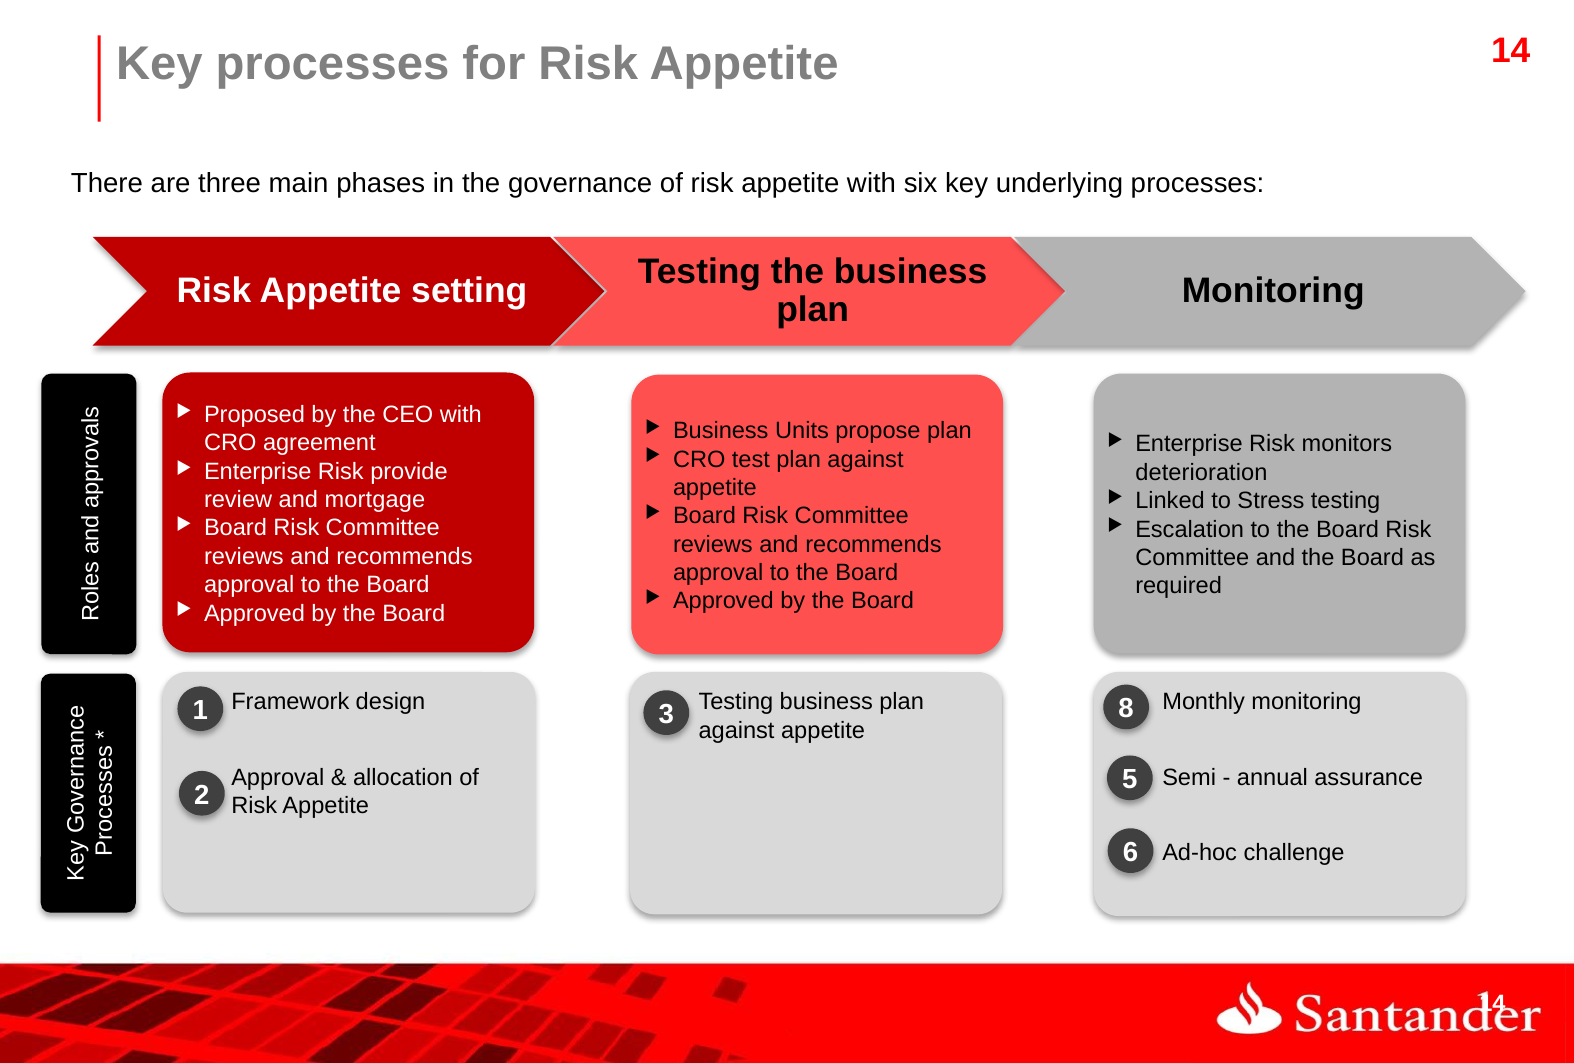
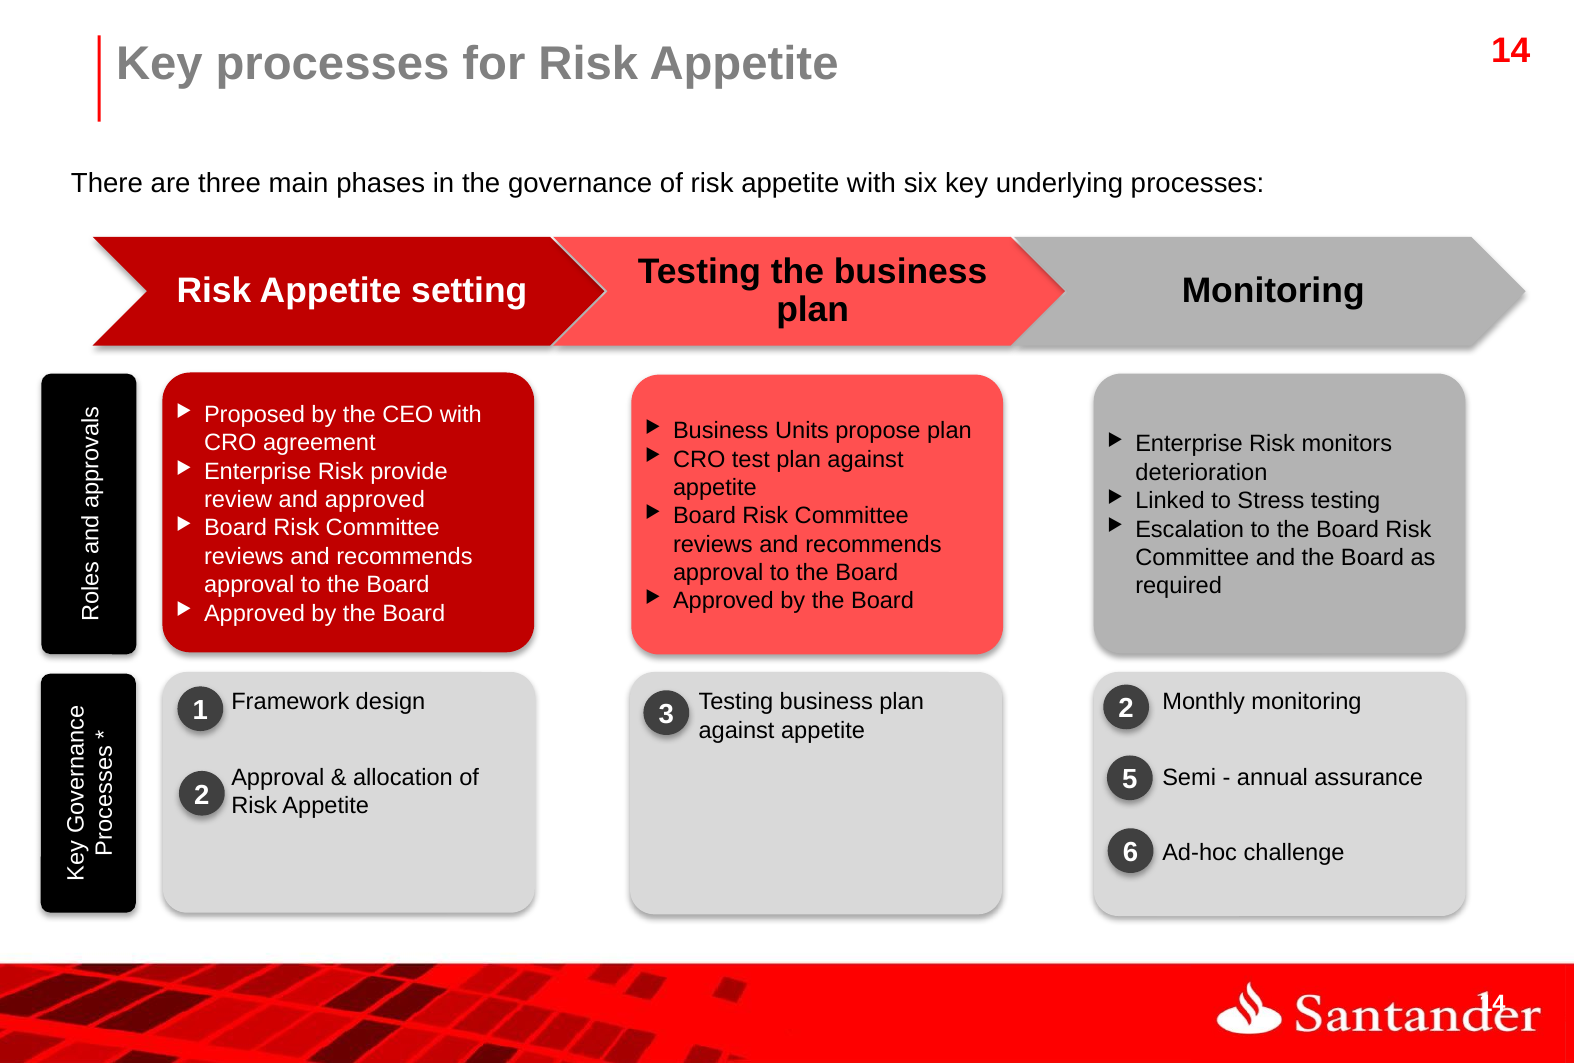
and mortgage: mortgage -> approved
3 8: 8 -> 2
